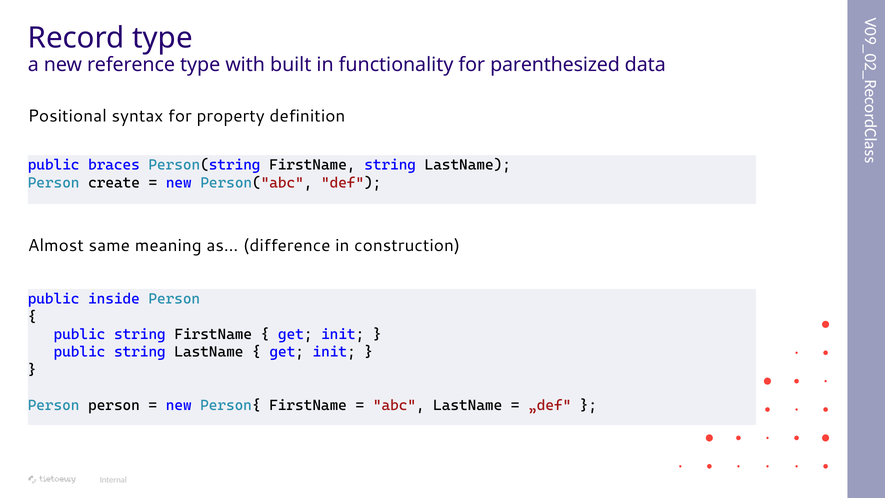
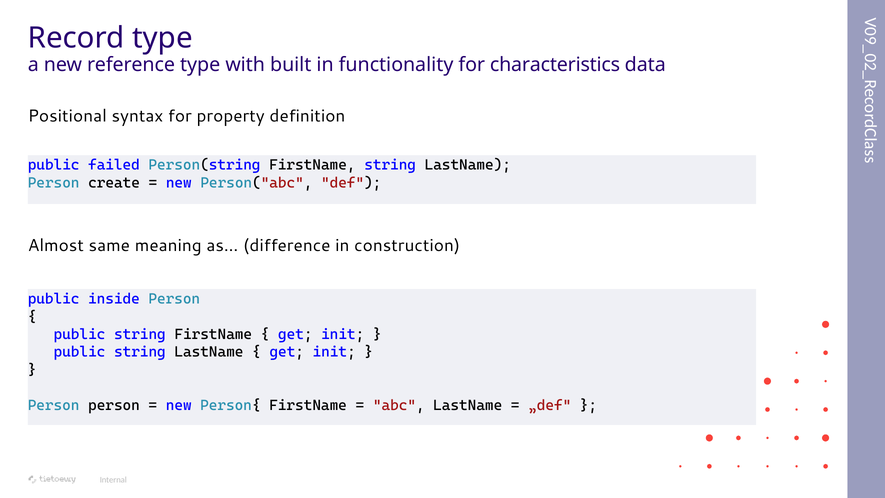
parenthesized: parenthesized -> characteristics
braces: braces -> failed
